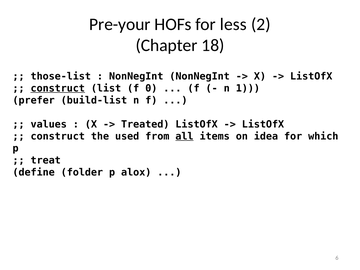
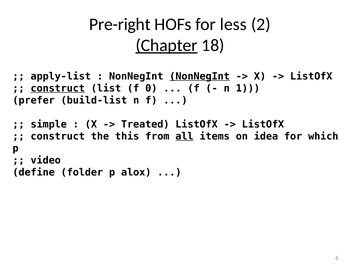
Pre-your: Pre-your -> Pre-right
Chapter underline: none -> present
those-list: those-list -> apply-list
NonNegInt at (200, 76) underline: none -> present
values: values -> simple
used: used -> this
treat: treat -> video
